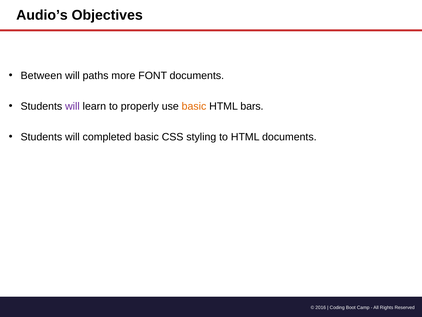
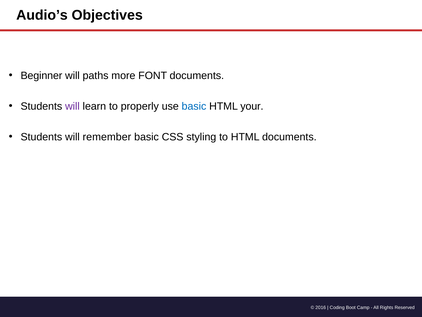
Between: Between -> Beginner
basic at (194, 106) colour: orange -> blue
bars: bars -> your
completed: completed -> remember
